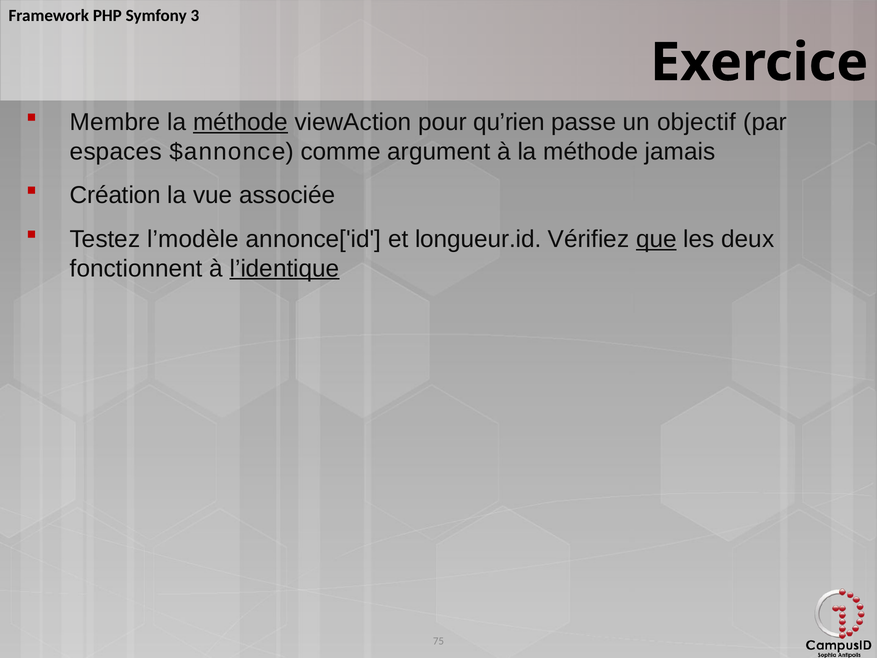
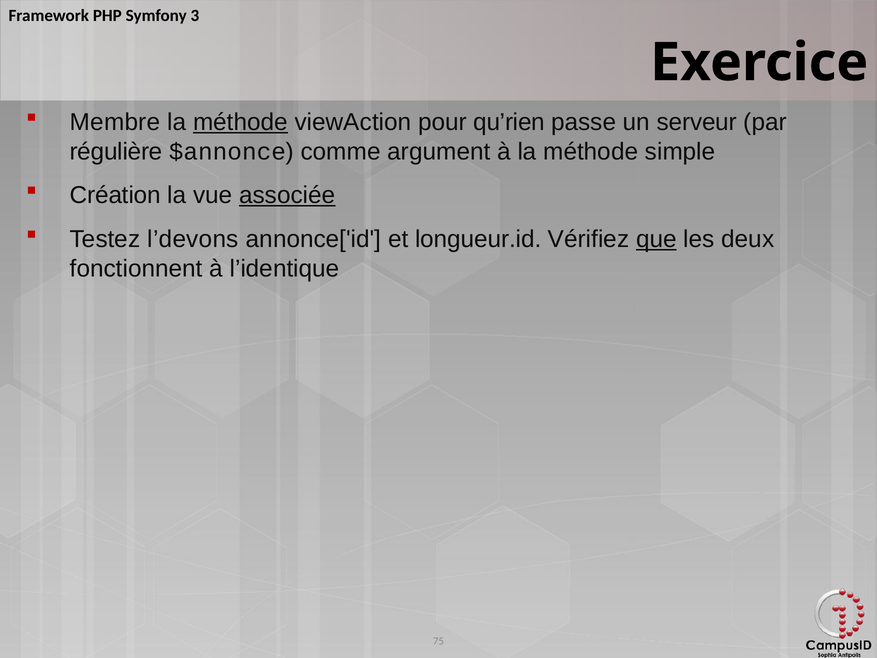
objectif: objectif -> serveur
espaces: espaces -> régulière
jamais: jamais -> simple
associée underline: none -> present
l’modèle: l’modèle -> l’devons
l’identique underline: present -> none
